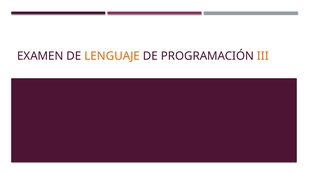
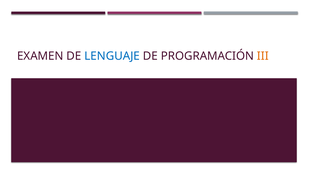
LENGUAJE colour: orange -> blue
